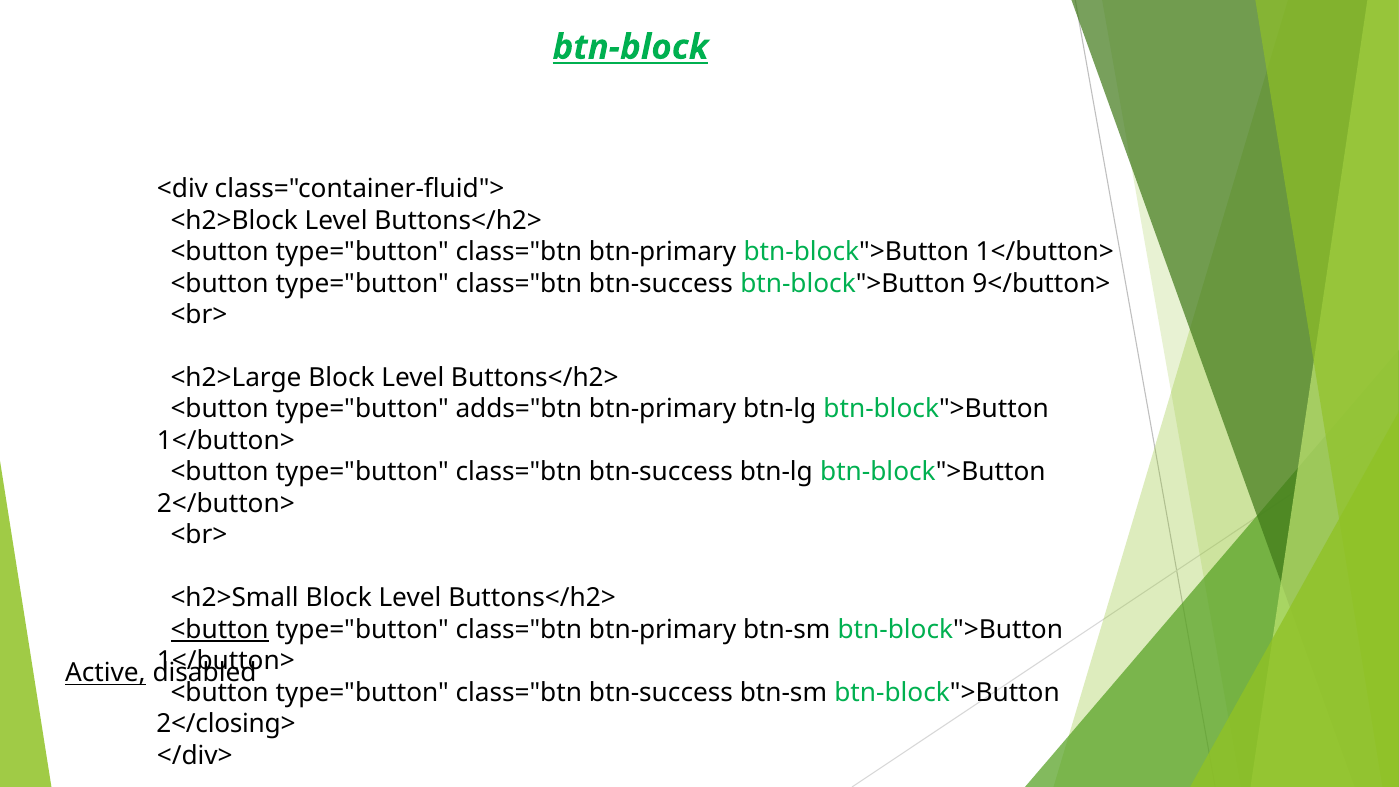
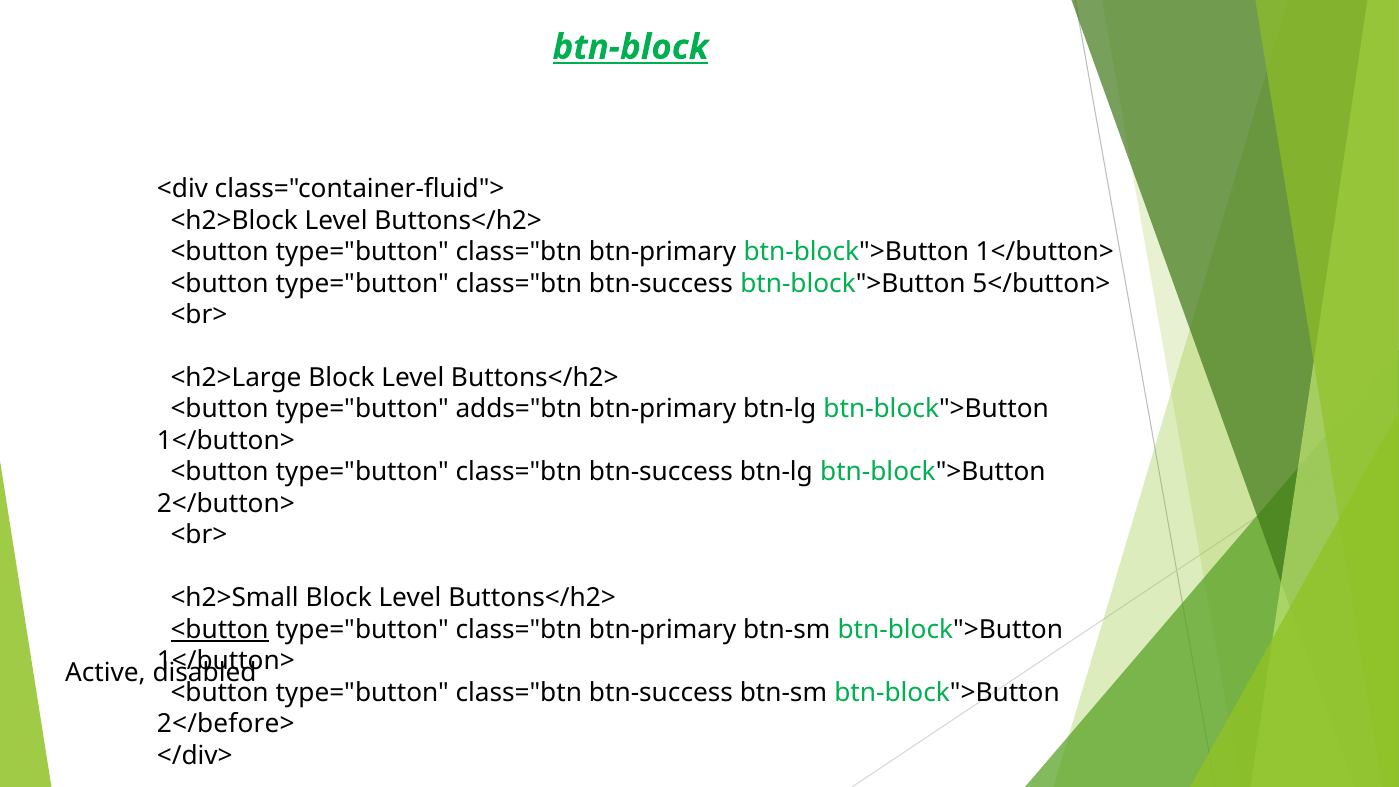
9</button>: 9</button> -> 5</button>
Active underline: present -> none
2</closing>: 2</closing> -> 2</before>
